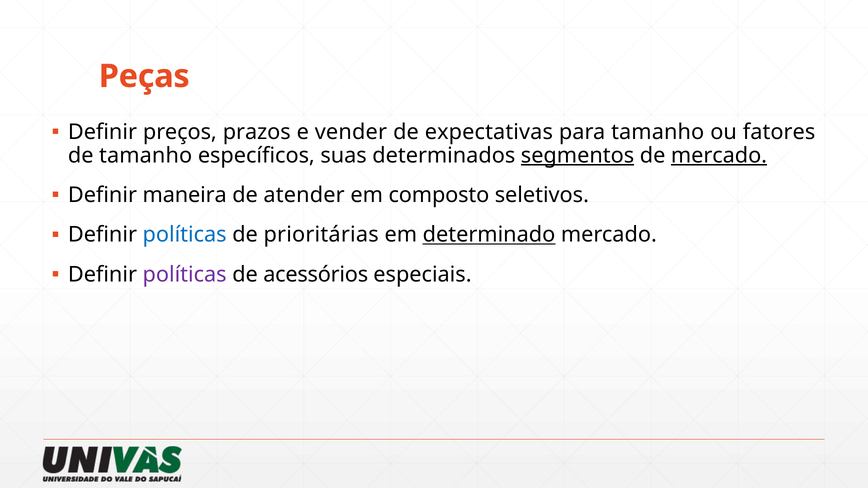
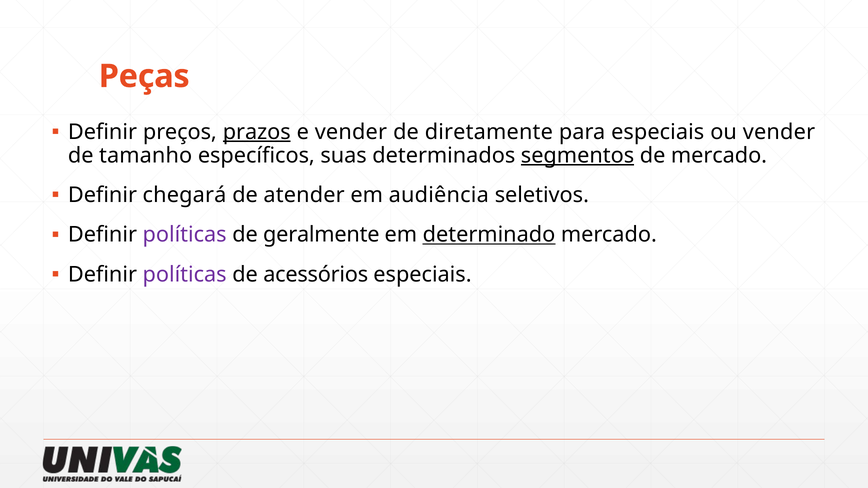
prazos underline: none -> present
expectativas: expectativas -> diretamente
para tamanho: tamanho -> especiais
ou fatores: fatores -> vender
mercado at (719, 155) underline: present -> none
maneira: maneira -> chegará
composto: composto -> audiência
políticas at (185, 235) colour: blue -> purple
prioritárias: prioritárias -> geralmente
